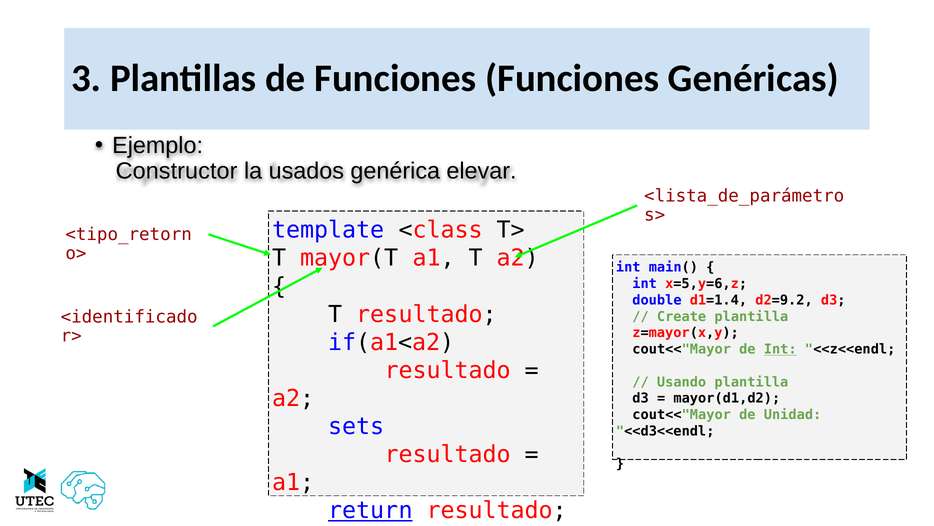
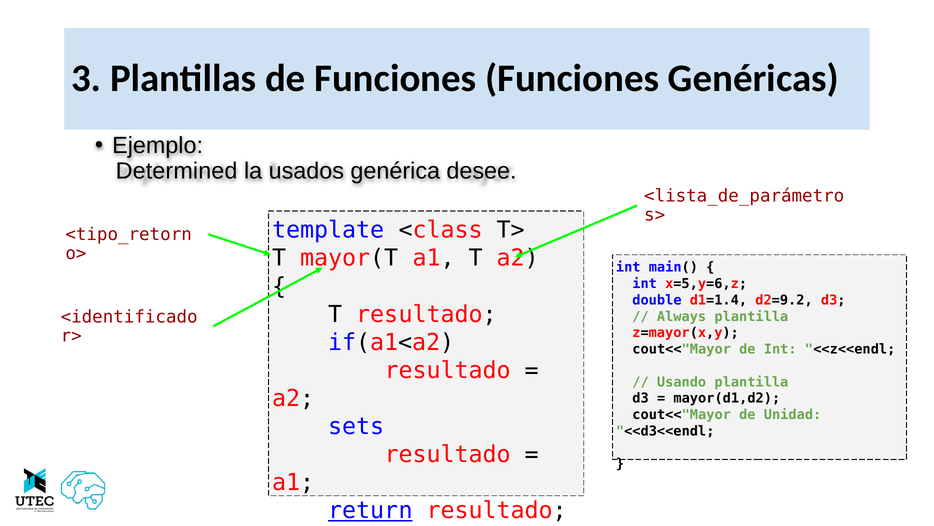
Constructor: Constructor -> Determined
elevar: elevar -> desee
Create: Create -> Always
Int at (780, 349) underline: present -> none
